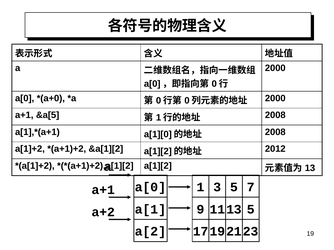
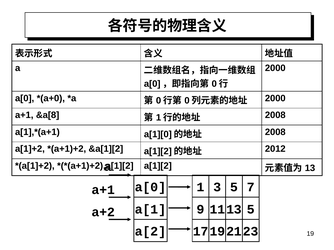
&a[5: &a[5 -> &a[8
